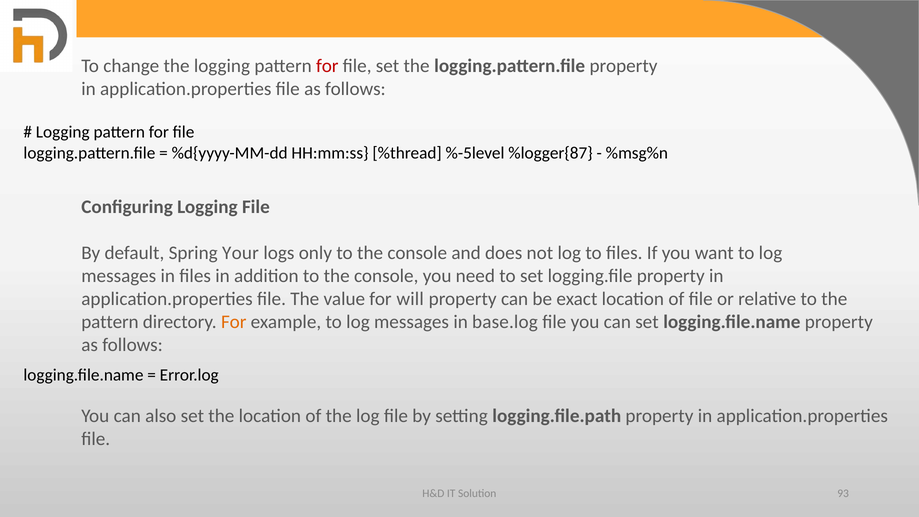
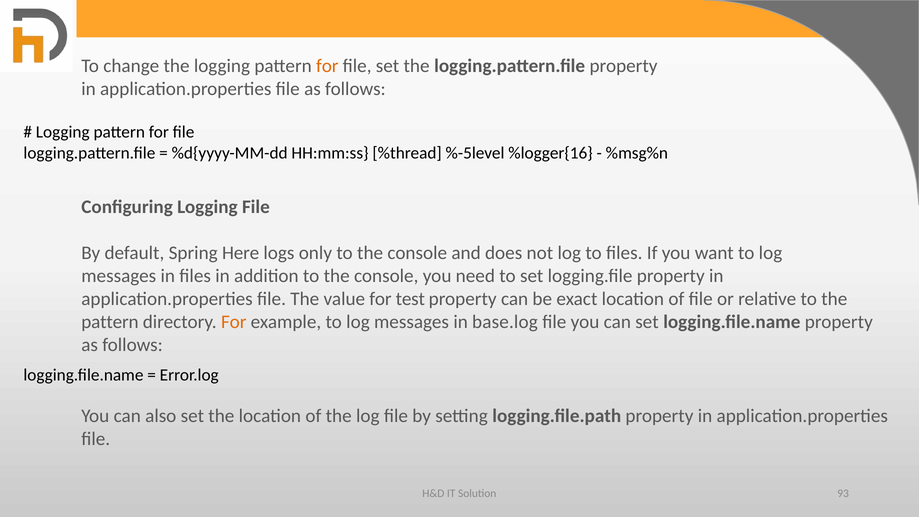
for at (327, 66) colour: red -> orange
%logger{87: %logger{87 -> %logger{16
Your: Your -> Here
will: will -> test
